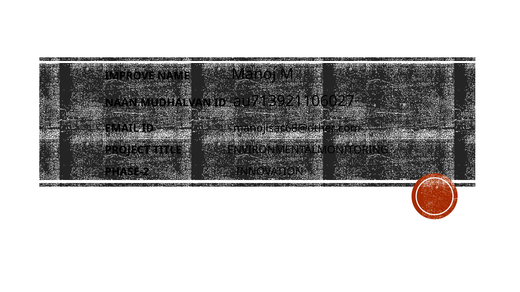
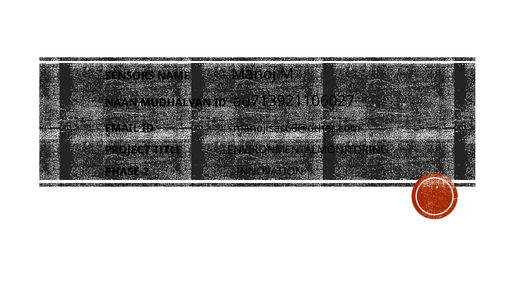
IMPROVE: IMPROVE -> SENSORS
